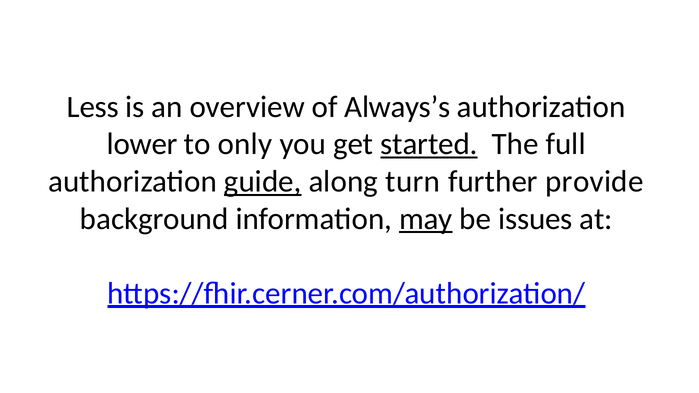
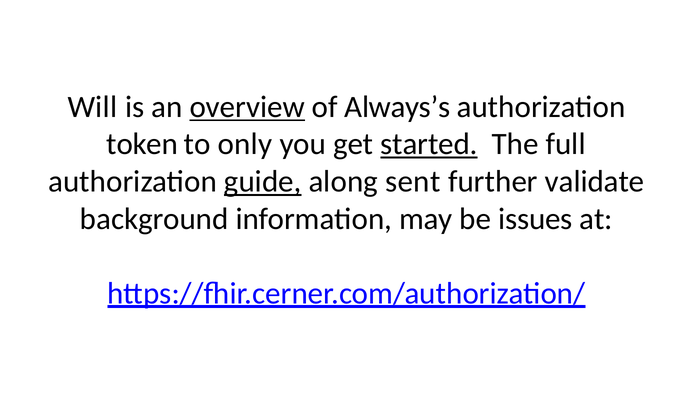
Less: Less -> Will
overview underline: none -> present
lower: lower -> token
turn: turn -> sent
provide: provide -> validate
may underline: present -> none
